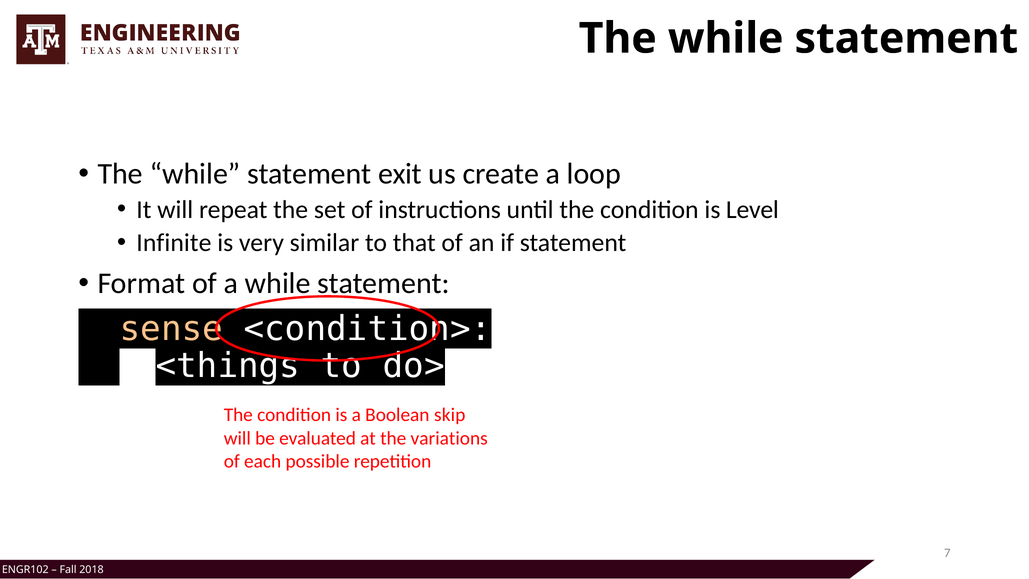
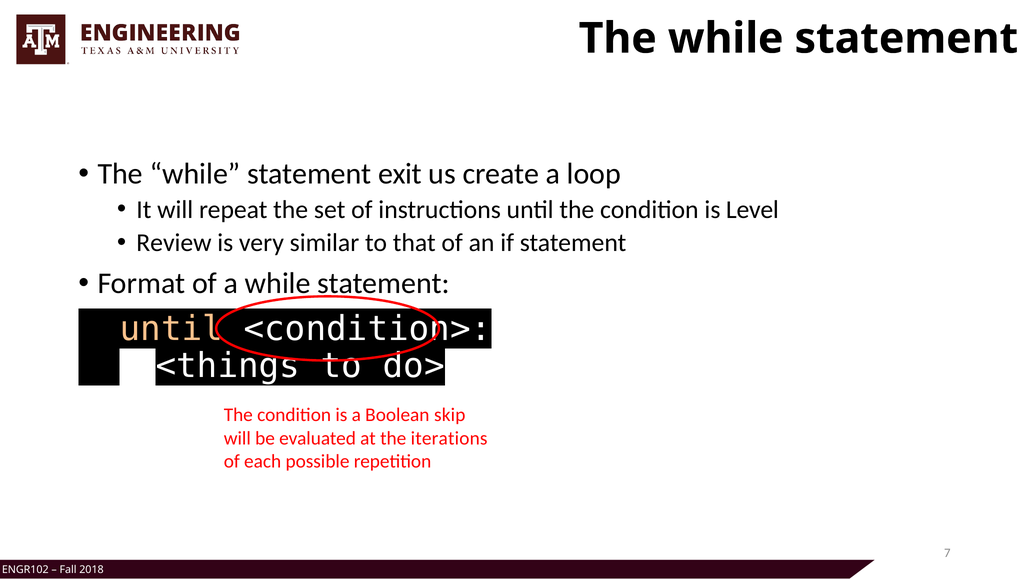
Infinite: Infinite -> Review
sense at (171, 329): sense -> until
variations: variations -> iterations
